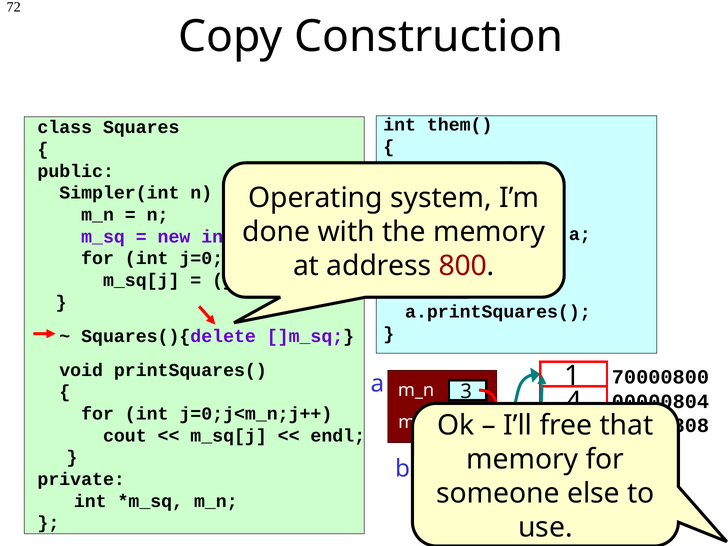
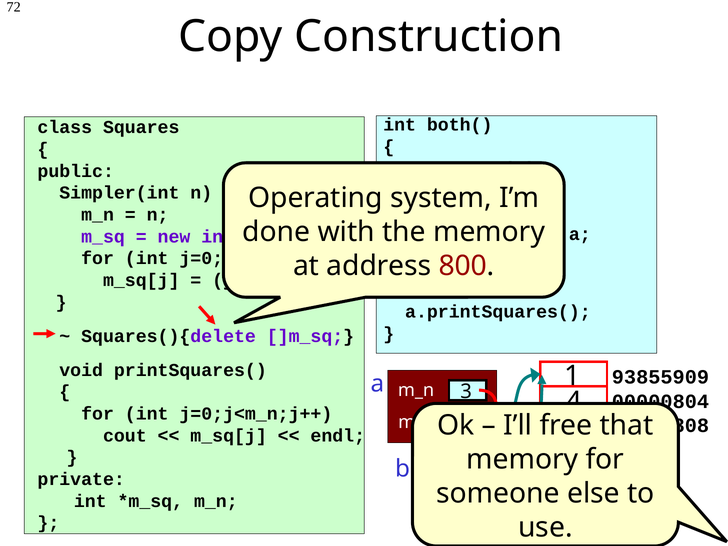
them(: them( -> both(
70000800: 70000800 -> 93855909
